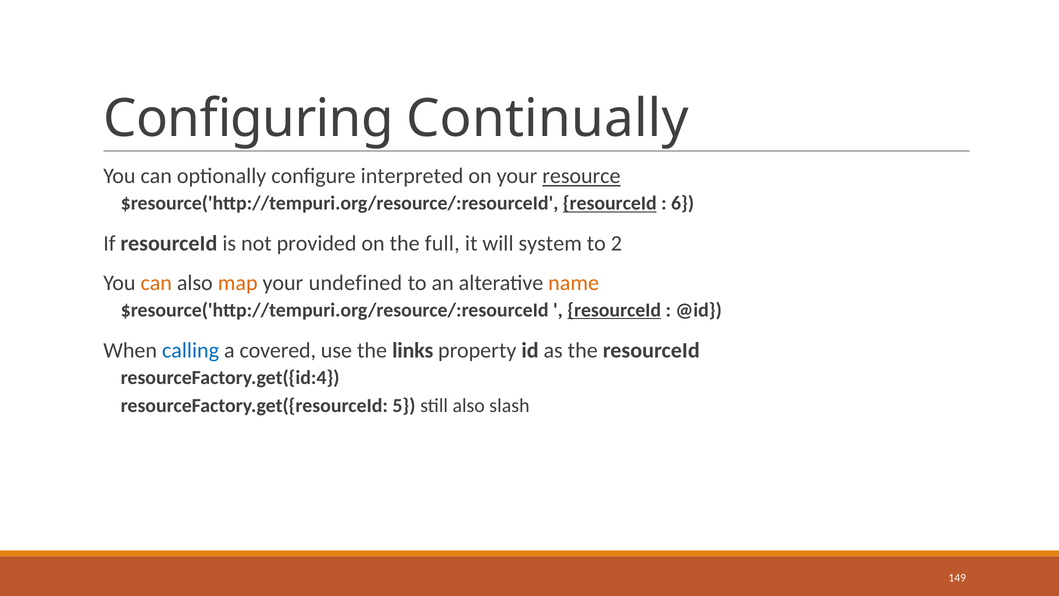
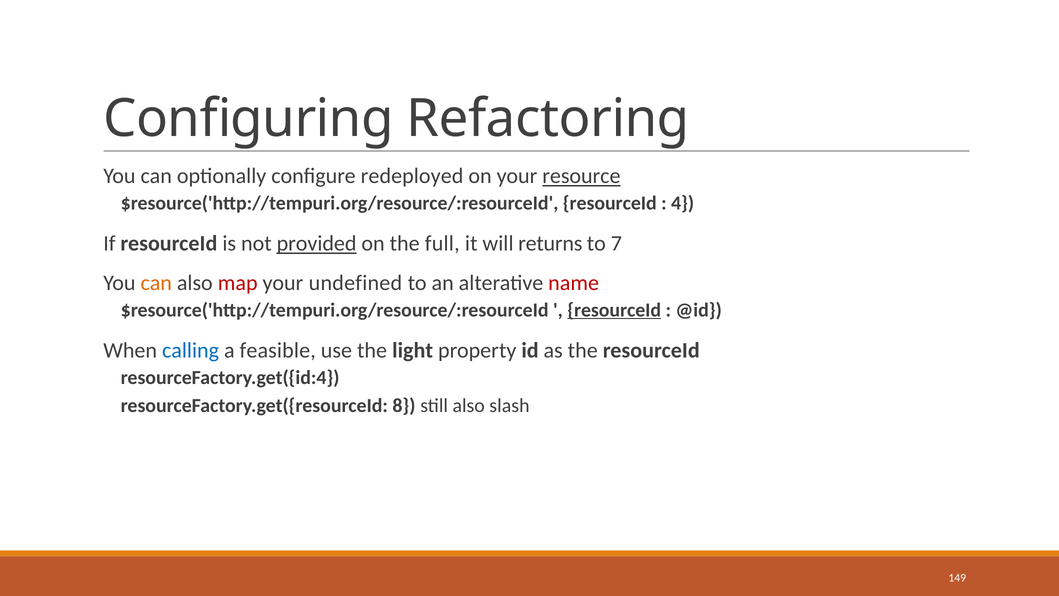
Continually: Continually -> Refactoring
interpreted: interpreted -> redeployed
resourceId at (610, 203) underline: present -> none
6: 6 -> 4
provided underline: none -> present
system: system -> returns
2: 2 -> 7
map colour: orange -> red
name colour: orange -> red
covered: covered -> feasible
links: links -> light
5: 5 -> 8
